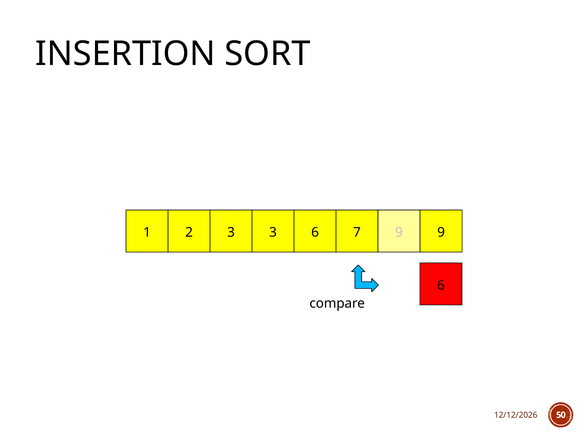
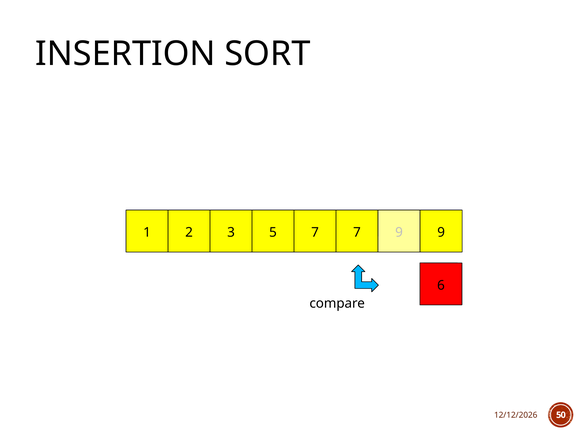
1 3: 3 -> 5
2 6: 6 -> 7
